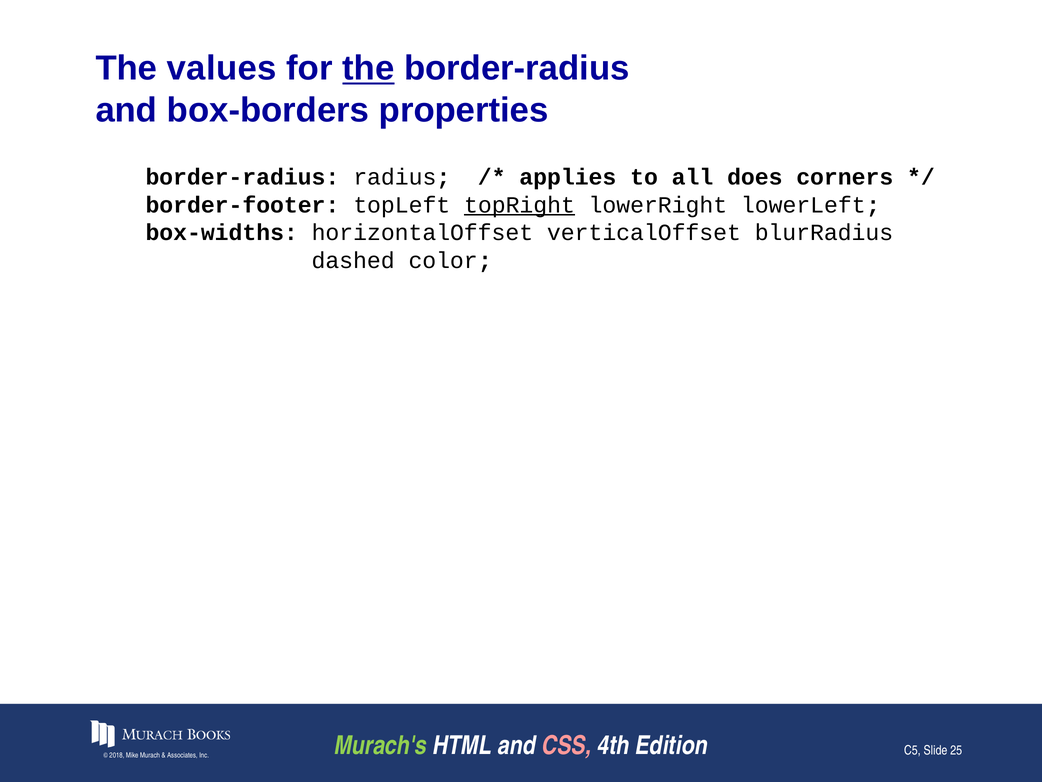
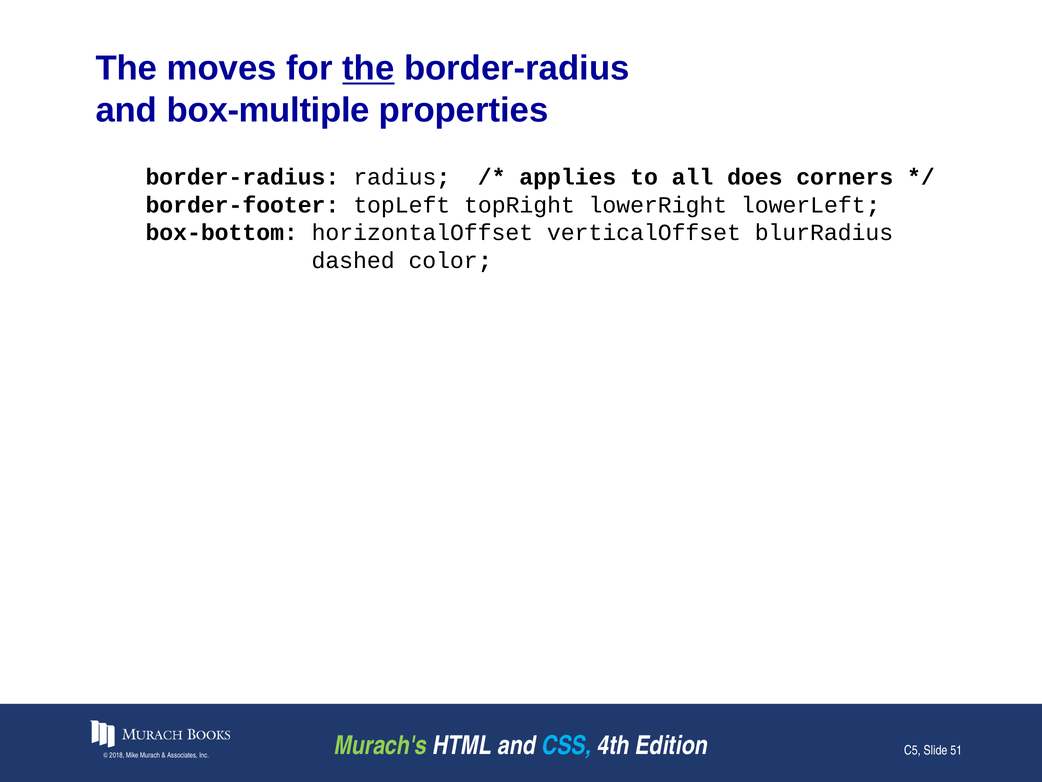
values: values -> moves
box-borders: box-borders -> box-multiple
topRight underline: present -> none
box-widths: box-widths -> box-bottom
CSS colour: pink -> light blue
25: 25 -> 51
